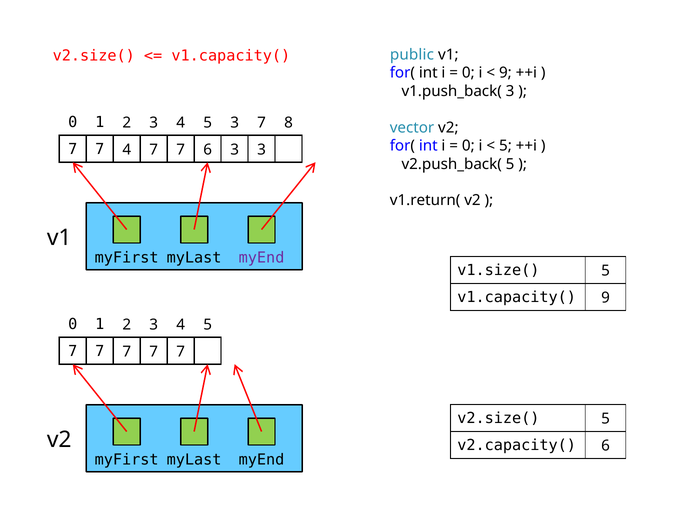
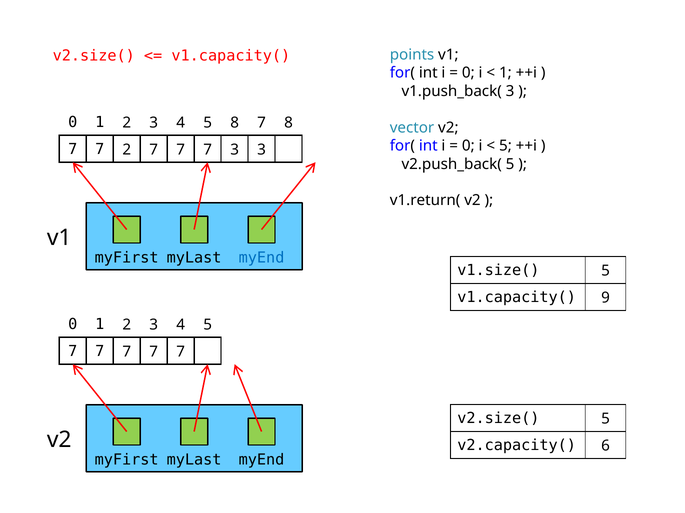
public: public -> points
9 at (505, 73): 9 -> 1
5 3: 3 -> 8
7 4: 4 -> 2
6 at (208, 150): 6 -> 7
myEnd at (262, 258) colour: purple -> blue
